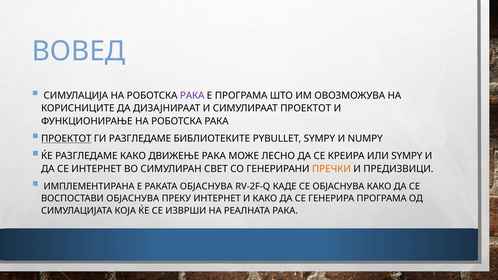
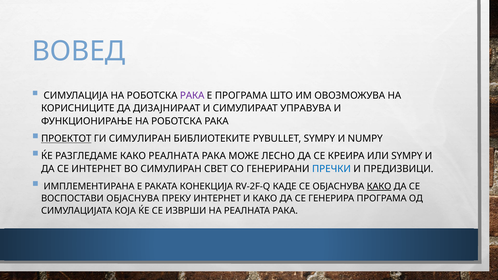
СИМУЛИРААТ ПРОЕКТОТ: ПРОЕКТОТ -> УПРАВУВА
ГИ РАЗГЛЕДАМЕ: РАЗГЛЕДАМЕ -> СИМУЛИРАН
КАКО ДВИЖЕЊЕ: ДВИЖЕЊЕ -> РЕАЛНАТА
ПРЕЧКИ colour: orange -> blue
РАКАТА ОБЈАСНУВА: ОБЈАСНУВА -> КОНЕКЦИЈА
КАКО at (379, 186) underline: none -> present
